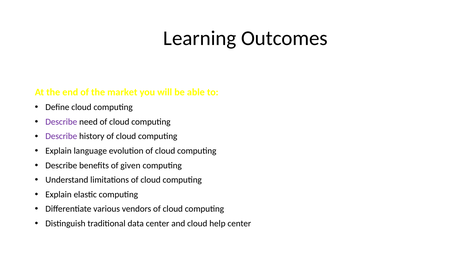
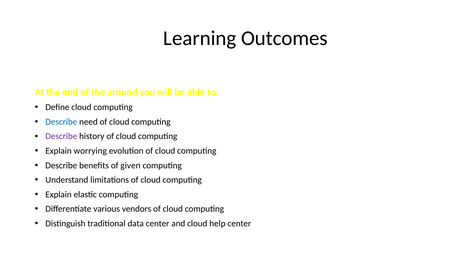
market: market -> around
Describe at (61, 122) colour: purple -> blue
language: language -> worrying
